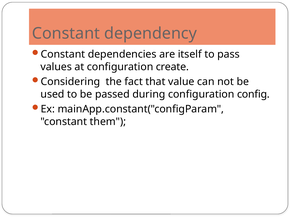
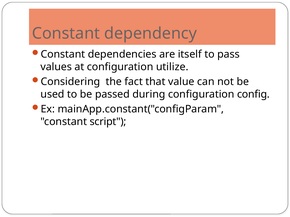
create: create -> utilize
them: them -> script
